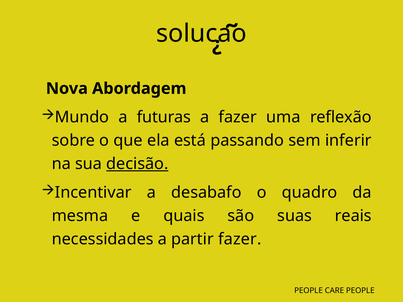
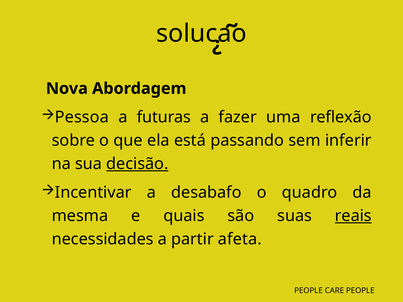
Mundo: Mundo -> Pessoa
reais underline: none -> present
partir fazer: fazer -> afeta
